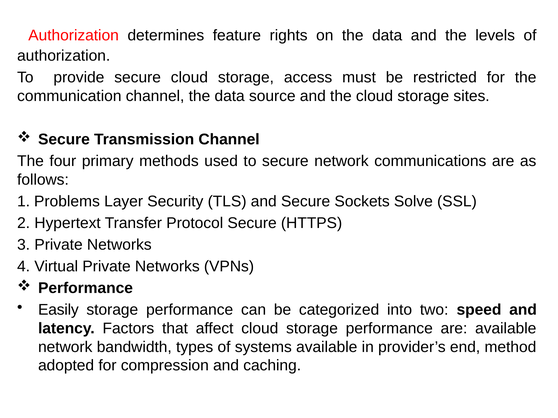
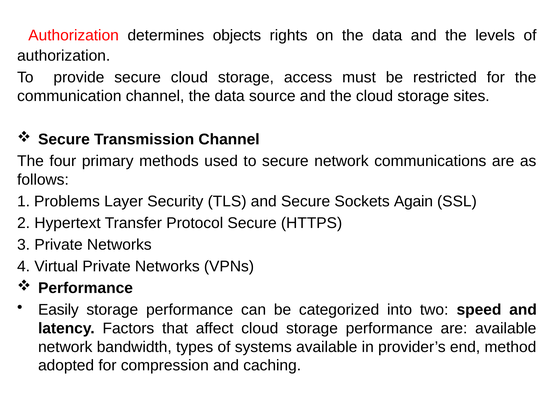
feature: feature -> objects
Solve: Solve -> Again
